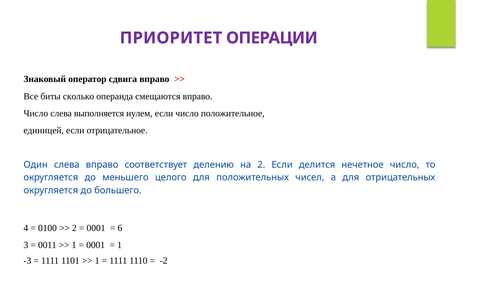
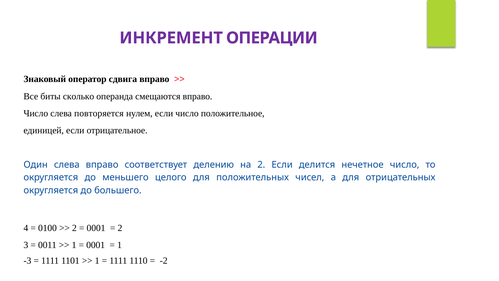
ПРИОРИТЕТ: ПРИОРИТЕТ -> ИНКРЕМЕНТ
выполняется: выполняется -> повторяется
6 at (120, 228): 6 -> 2
